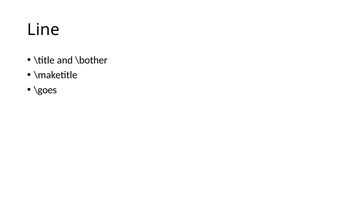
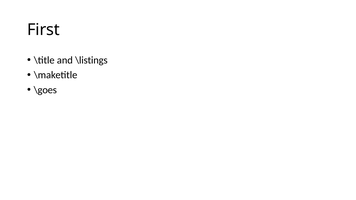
Line: Line -> First
\bother: \bother -> \listings
